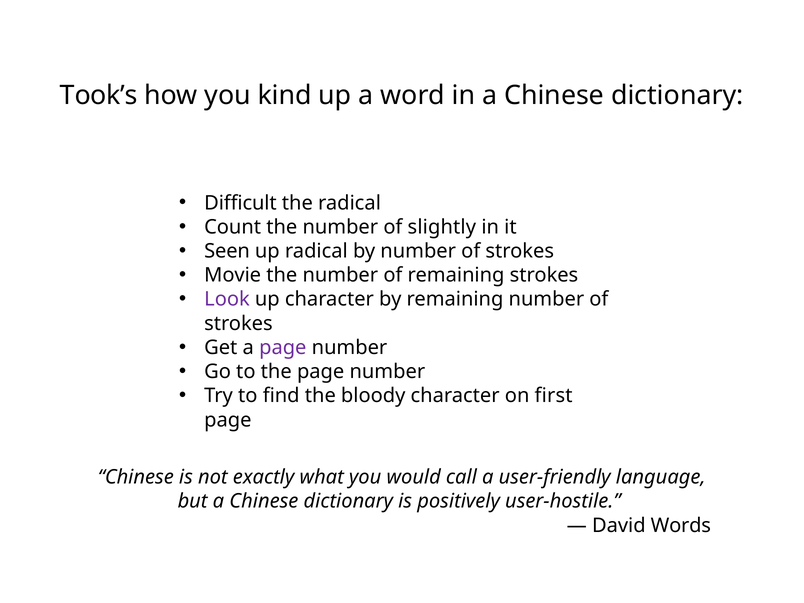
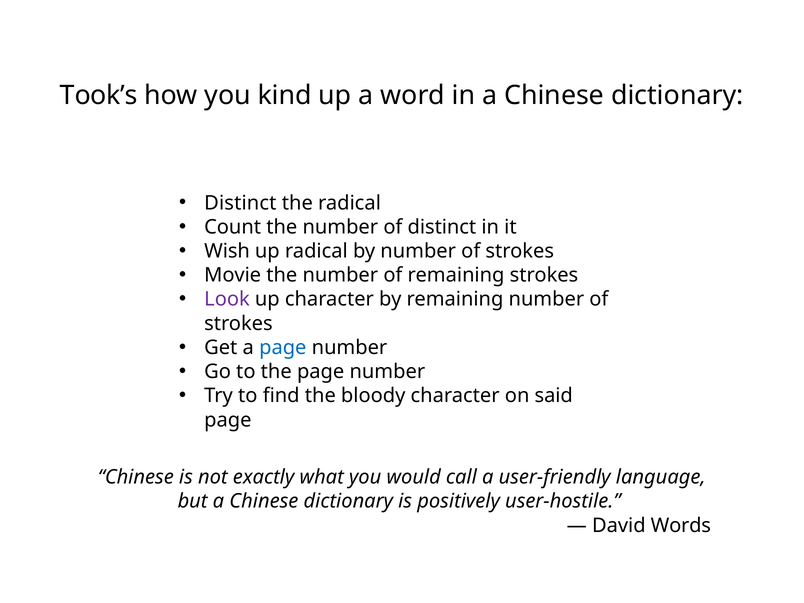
Difficult at (240, 203): Difficult -> Distinct
of slightly: slightly -> distinct
Seen: Seen -> Wish
page at (283, 348) colour: purple -> blue
first: first -> said
